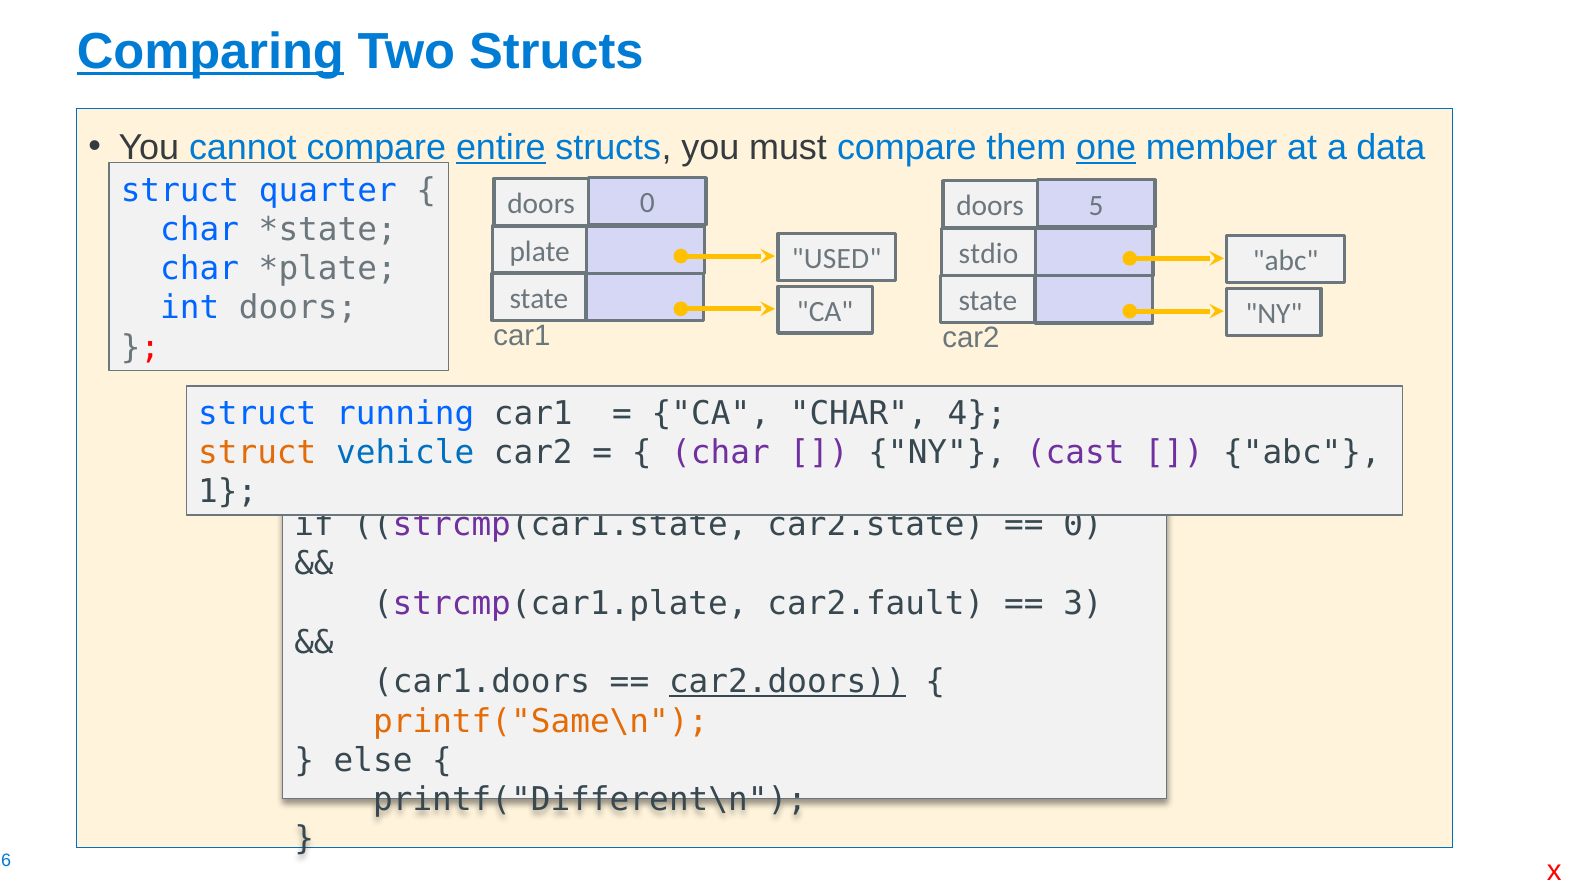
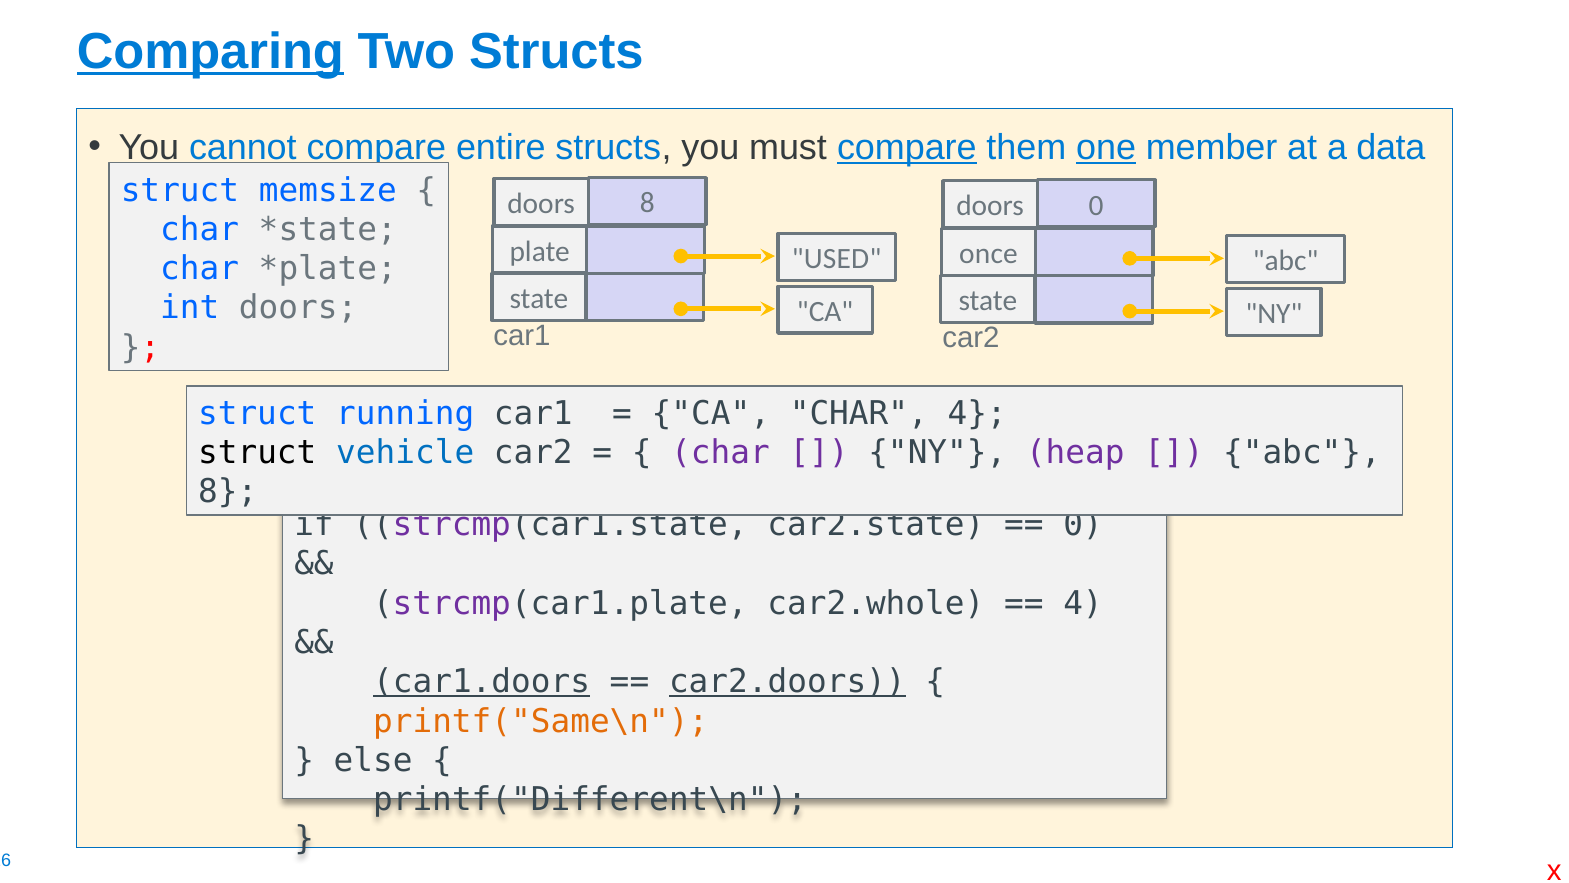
entire underline: present -> none
compare at (907, 147) underline: none -> present
quarter: quarter -> memsize
doors 0: 0 -> 8
doors 5: 5 -> 0
stdio: stdio -> once
struct at (257, 453) colour: orange -> black
cast: cast -> heap
1 at (228, 492): 1 -> 8
car2.fault: car2.fault -> car2.whole
3 at (1083, 603): 3 -> 4
car1.doors underline: none -> present
